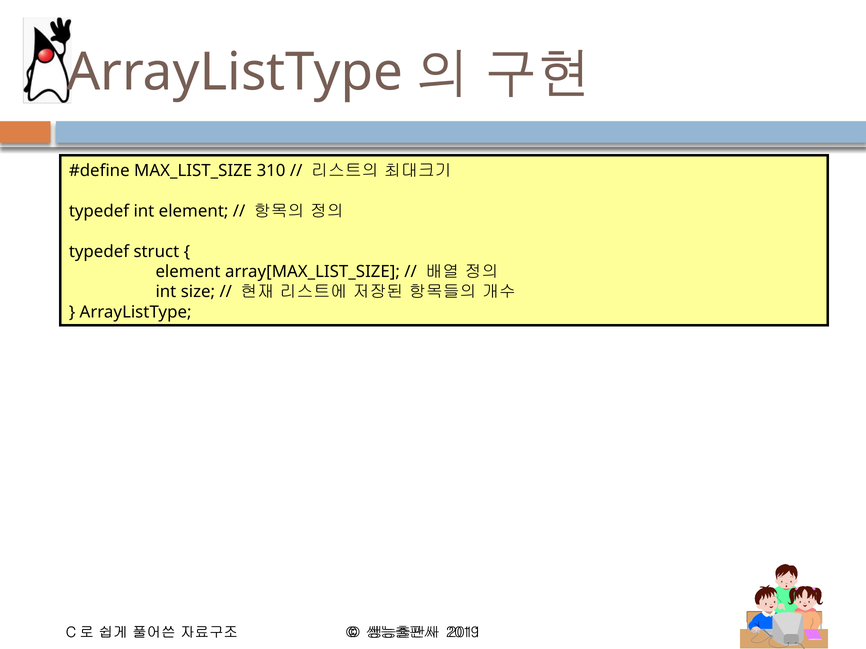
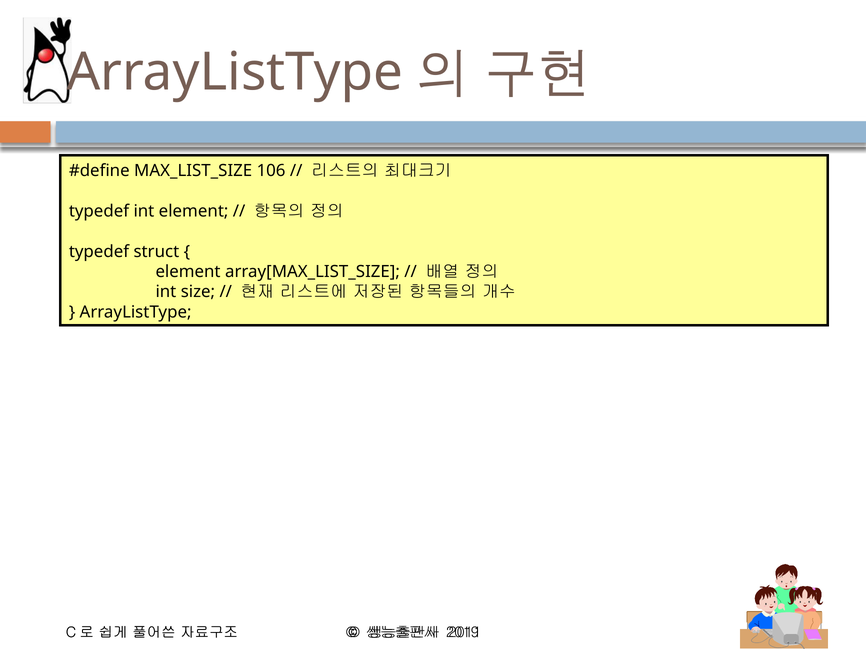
310: 310 -> 106
